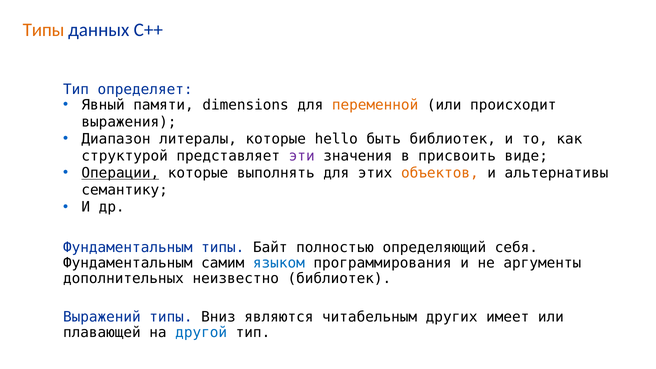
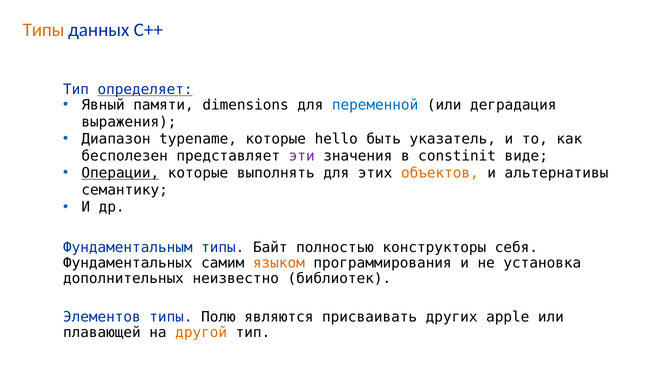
определяет underline: none -> present
переменной colour: orange -> blue
происходит: происходит -> деградация
литералы: литералы -> typename
быть библиотек: библиотек -> указатель
структурой: структурой -> бесполезен
присвоить: присвоить -> constinit
определяющий: определяющий -> конструкторы
Фундаментальным at (128, 263): Фундаментальным -> Фундаментальных
языком colour: blue -> orange
аргументы: аргументы -> установка
Выражений: Выражений -> Элементов
Вниз: Вниз -> Полю
читабельным: читабельным -> присваивать
имеет: имеет -> apple
другой colour: blue -> orange
